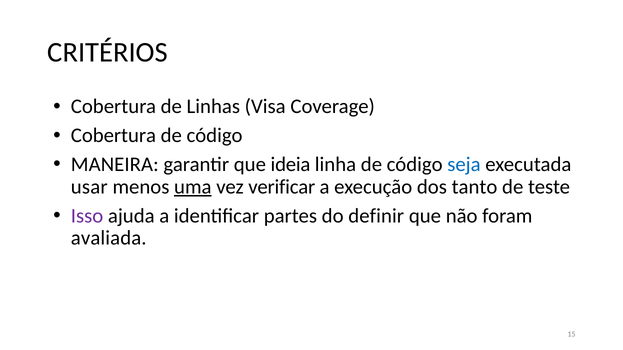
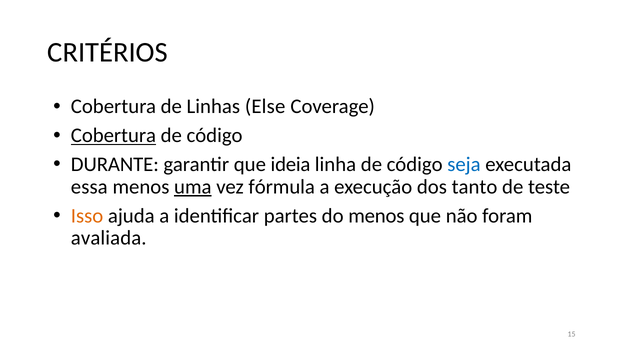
Visa: Visa -> Else
Cobertura at (113, 136) underline: none -> present
MANEIRA: MANEIRA -> DURANTE
usar: usar -> essa
verificar: verificar -> fórmula
Isso colour: purple -> orange
do definir: definir -> menos
